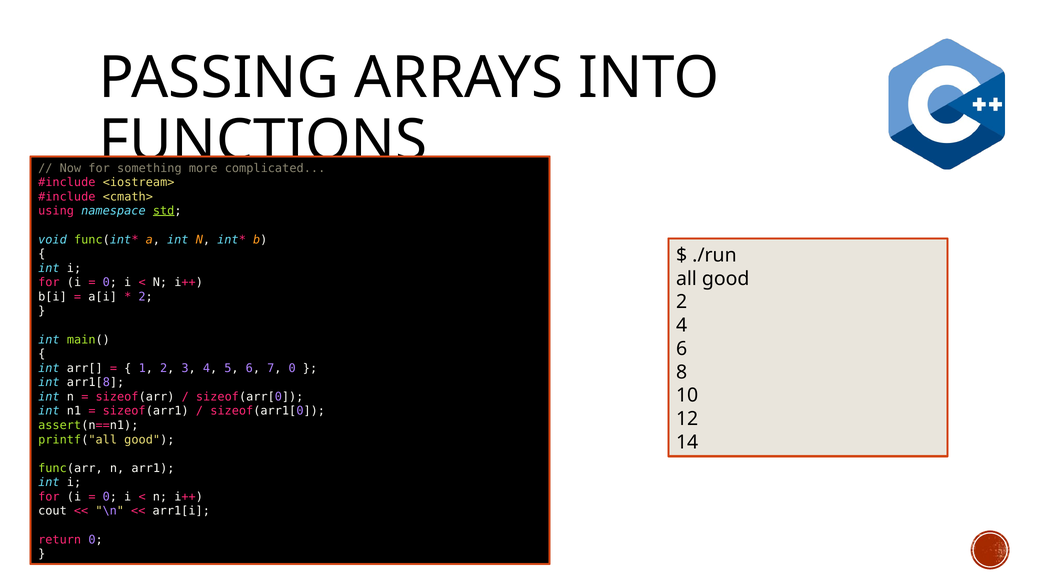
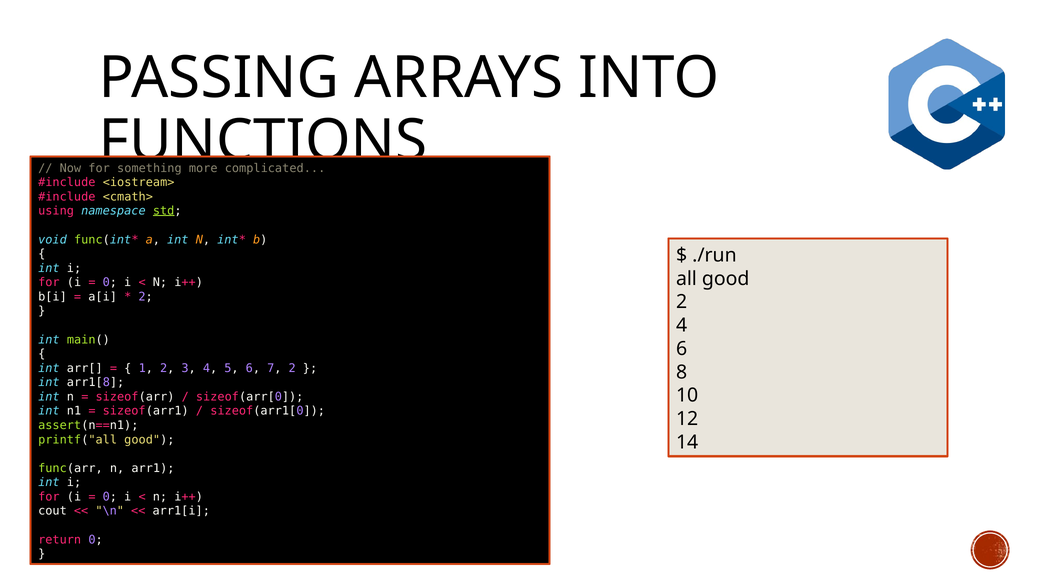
7 0: 0 -> 2
